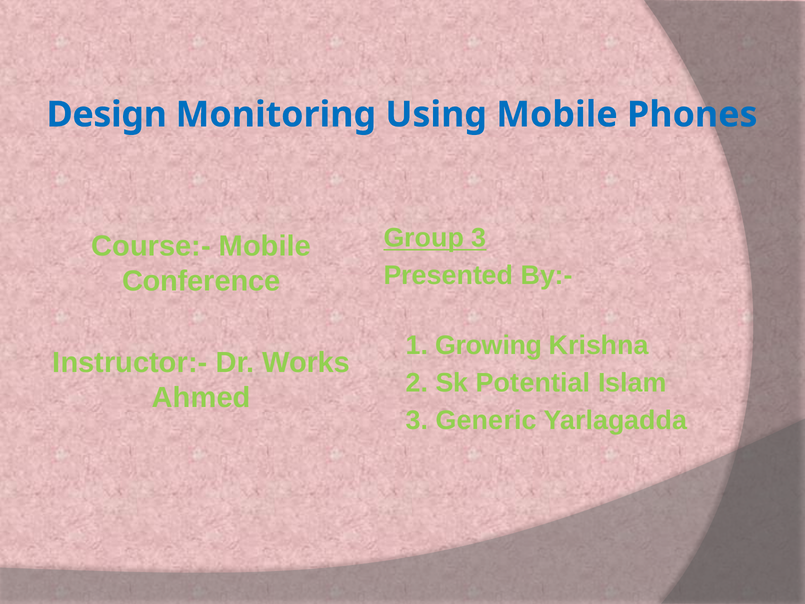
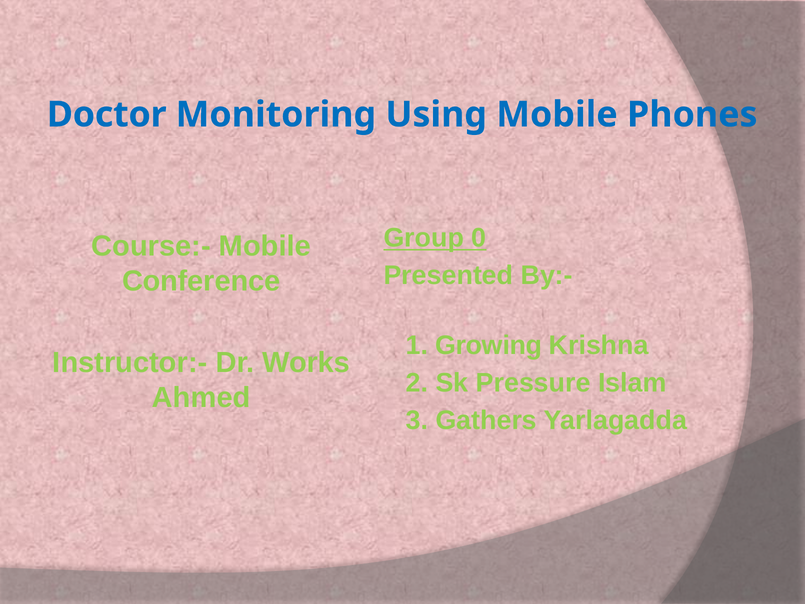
Design: Design -> Doctor
Group 3: 3 -> 0
Potential: Potential -> Pressure
Generic: Generic -> Gathers
